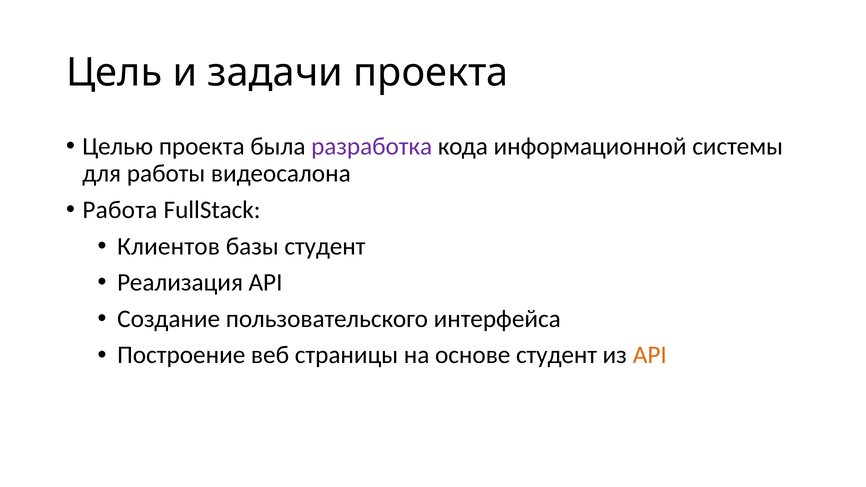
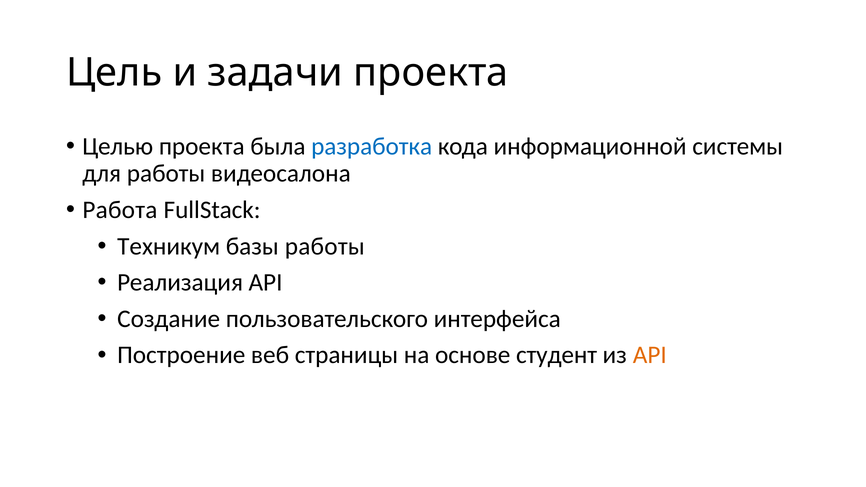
разработка colour: purple -> blue
Клиентов: Клиентов -> Техникум
базы студент: студент -> работы
